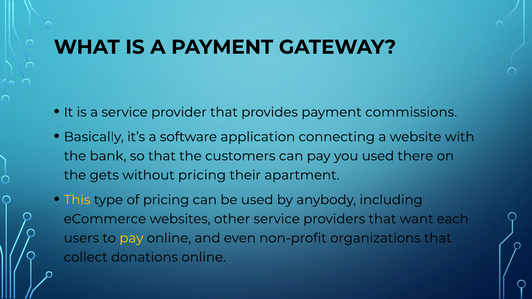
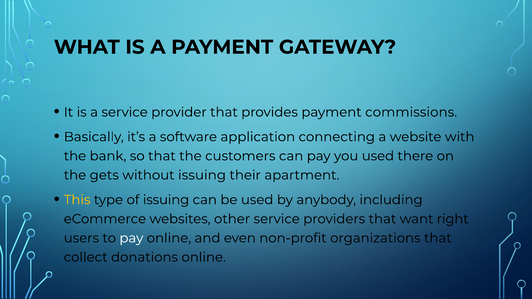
without pricing: pricing -> issuing
of pricing: pricing -> issuing
each: each -> right
pay at (131, 238) colour: yellow -> white
